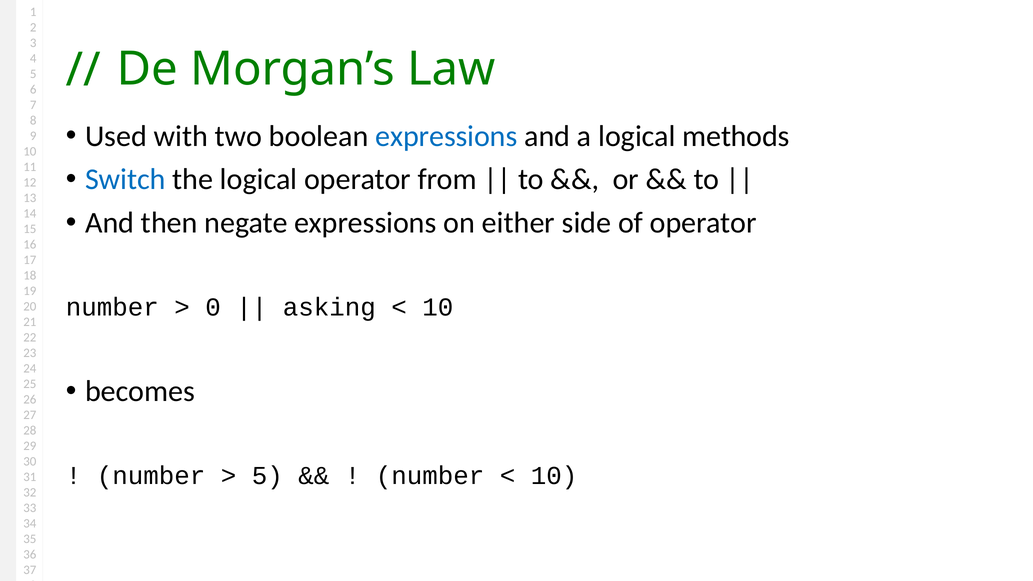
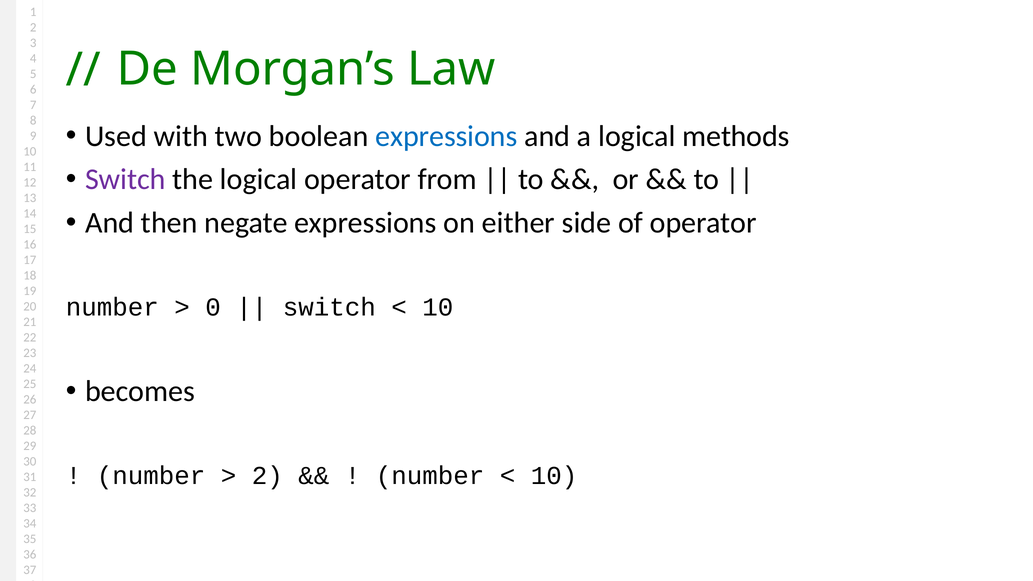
Switch at (125, 180) colour: blue -> purple
asking at (329, 307): asking -> switch
5 at (267, 476): 5 -> 2
